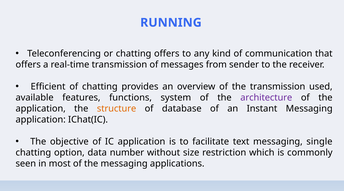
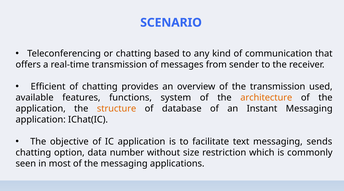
RUNNING: RUNNING -> SCENARIO
chatting offers: offers -> based
architecture colour: purple -> orange
single: single -> sends
